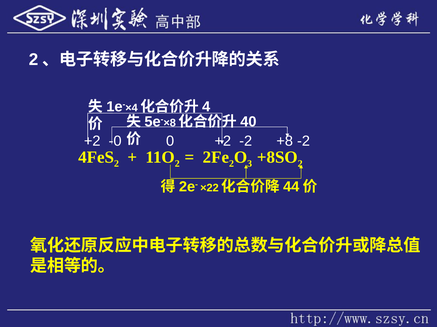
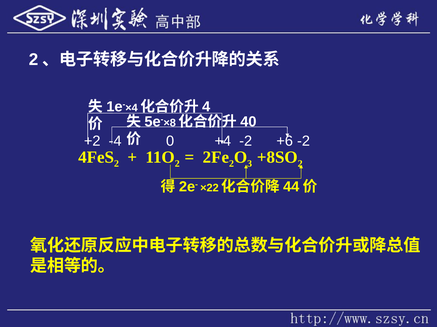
-0: -0 -> -4
0 +2: +2 -> +4
+8: +8 -> +6
